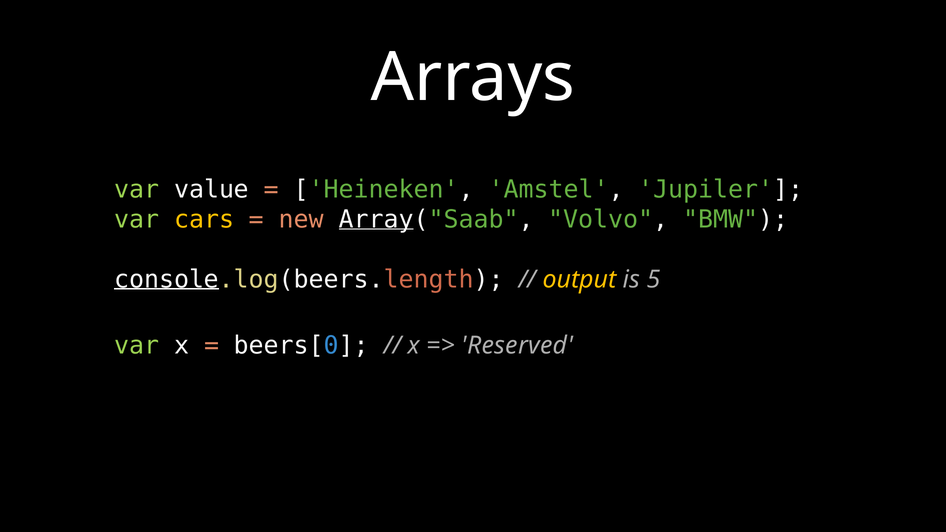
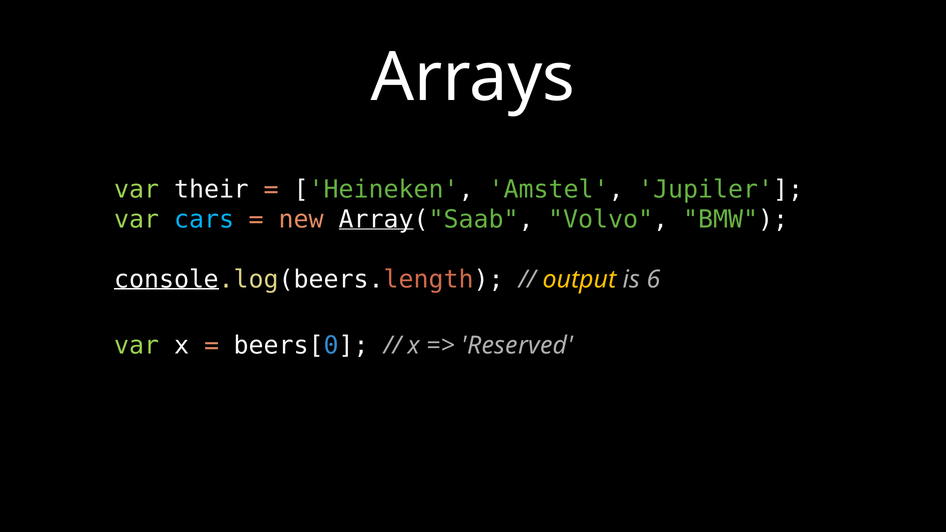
value: value -> their
cars colour: yellow -> light blue
5: 5 -> 6
